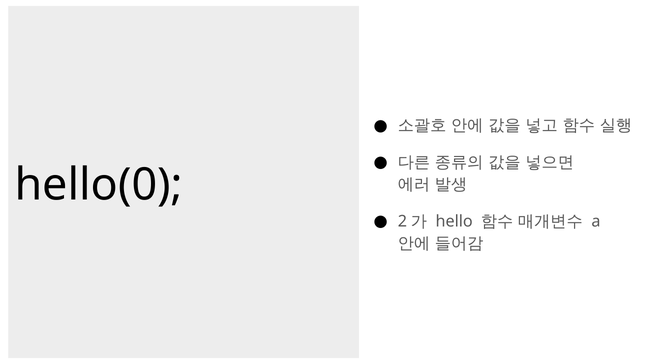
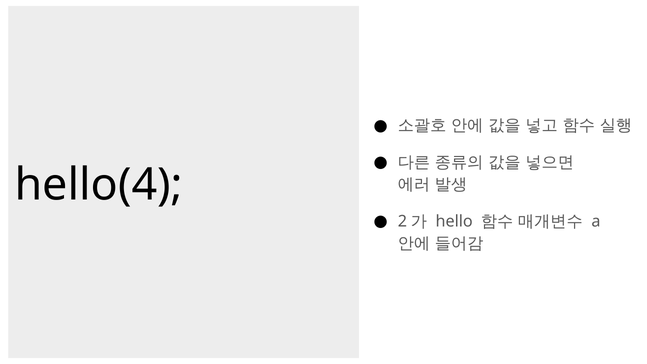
hello(0: hello(0 -> hello(4
